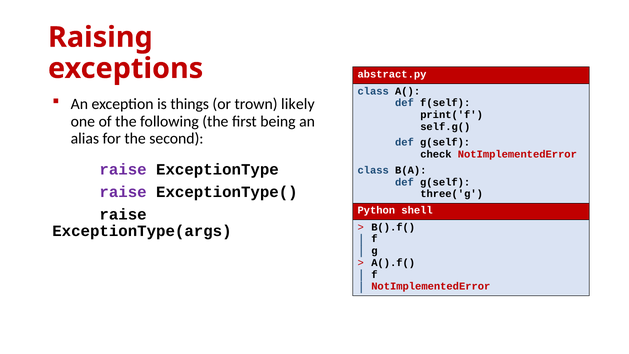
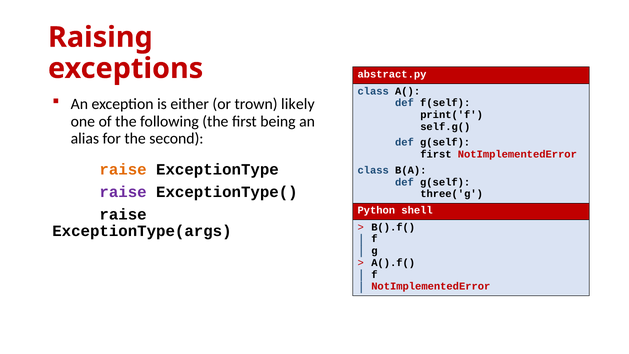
things: things -> either
check at (436, 154): check -> first
raise at (123, 169) colour: purple -> orange
